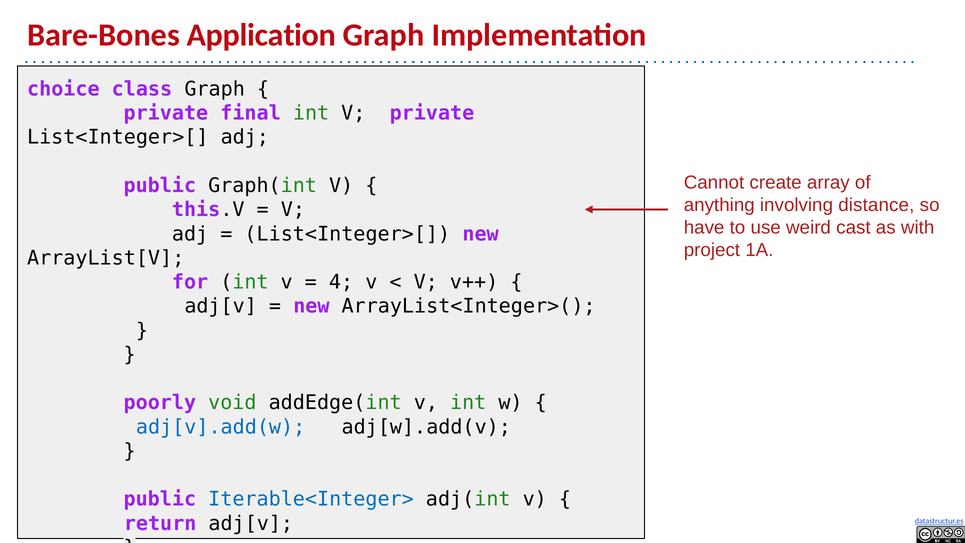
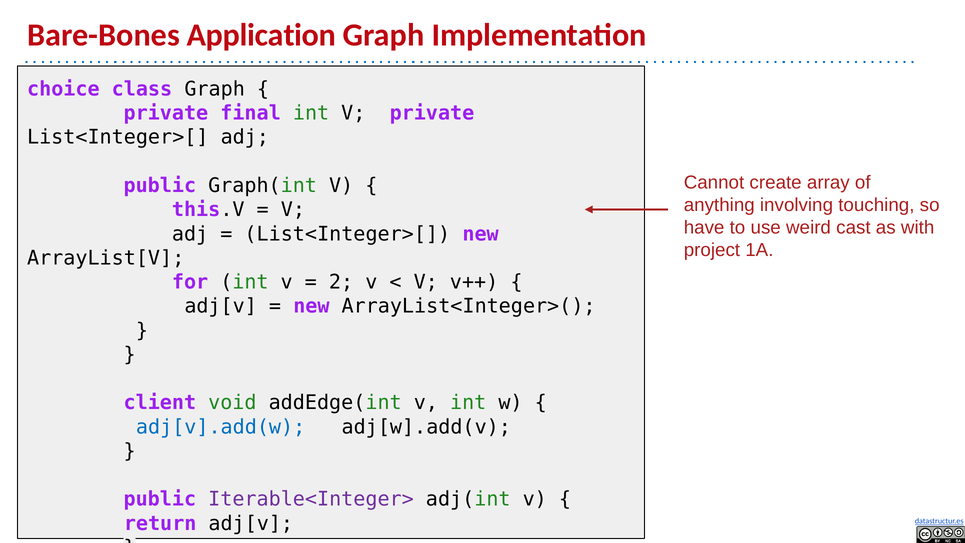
distance: distance -> touching
4: 4 -> 2
poorly: poorly -> client
Iterable<Integer> colour: blue -> purple
